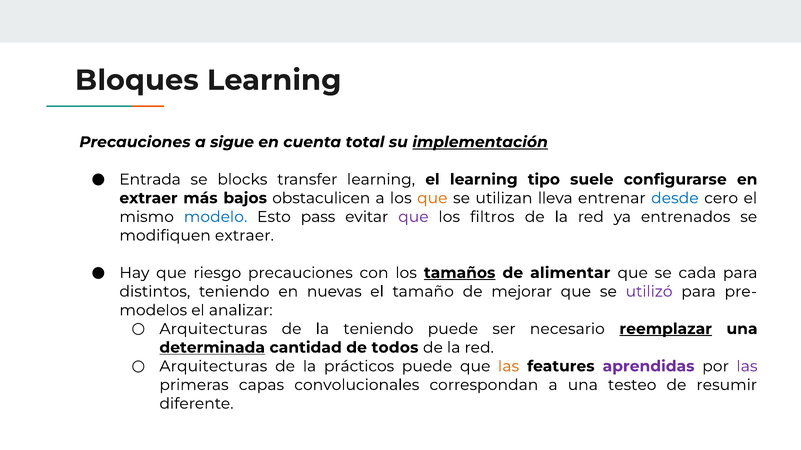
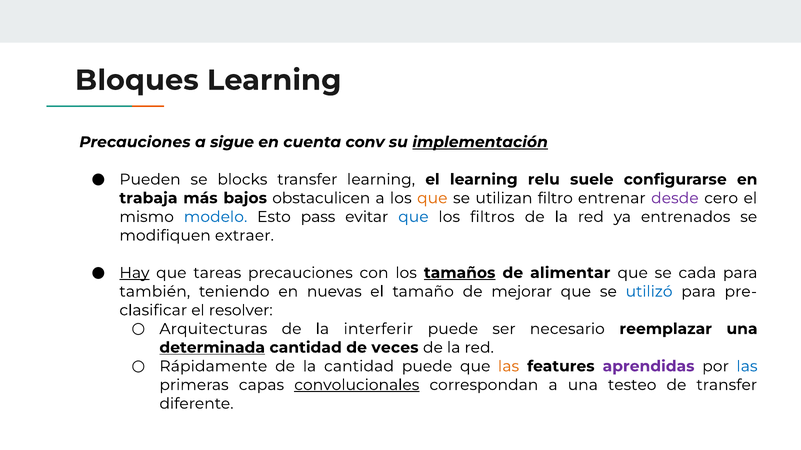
total: total -> conv
Entrada: Entrada -> Pueden
tipo: tipo -> relu
extraer at (148, 198): extraer -> trabaja
lleva: lleva -> filtro
desde colour: blue -> purple
que at (413, 217) colour: purple -> blue
Hay underline: none -> present
riesgo: riesgo -> tareas
distintos: distintos -> también
utilizó colour: purple -> blue
modelos: modelos -> clasificar
analizar: analizar -> resolver
la teniendo: teniendo -> interferir
reemplazar underline: present -> none
todos: todos -> veces
Arquitecturas at (213, 367): Arquitecturas -> Rápidamente
la prácticos: prácticos -> cantidad
las at (747, 367) colour: purple -> blue
convolucionales underline: none -> present
de resumir: resumir -> transfer
